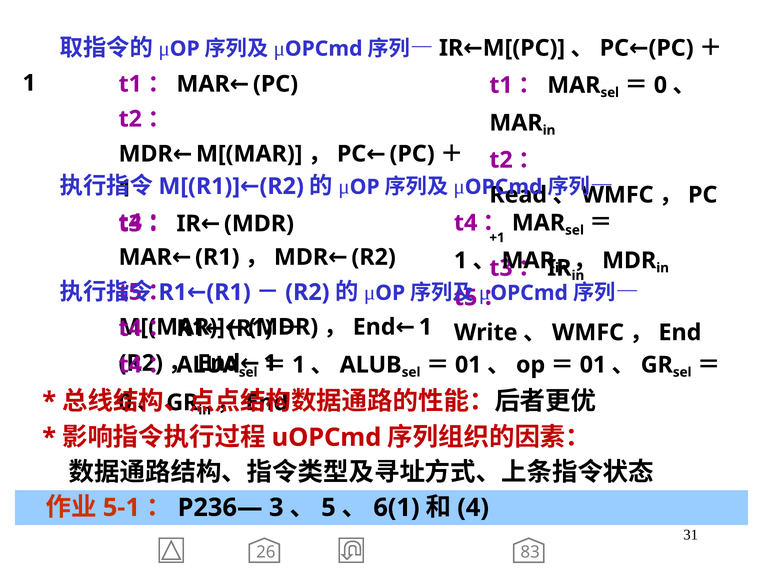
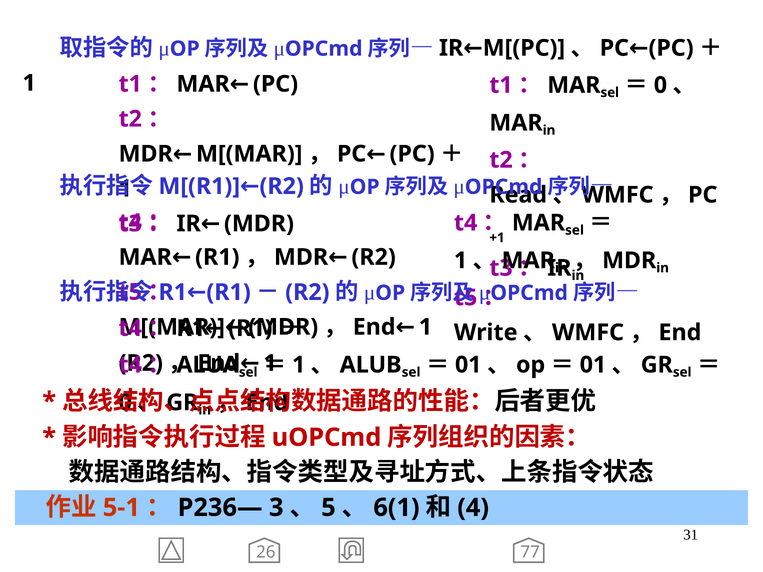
83: 83 -> 77
